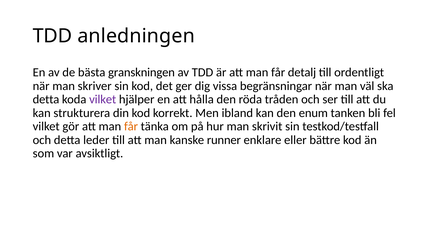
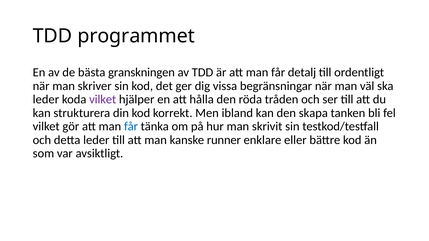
anledningen: anledningen -> programmet
detta at (46, 100): detta -> leder
enum: enum -> skapa
får at (131, 127) colour: orange -> blue
